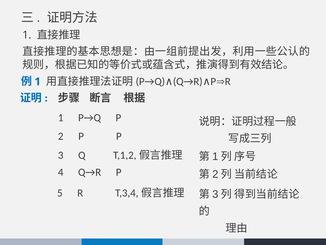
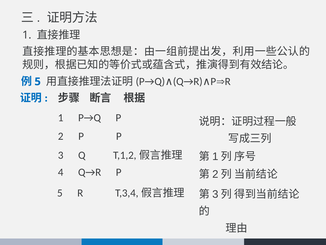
1 at (38, 81): 1 -> 5
